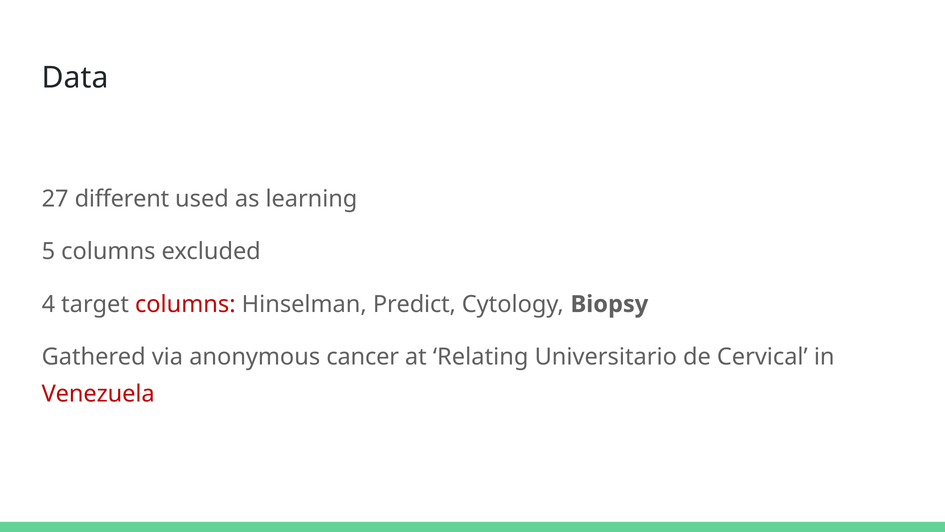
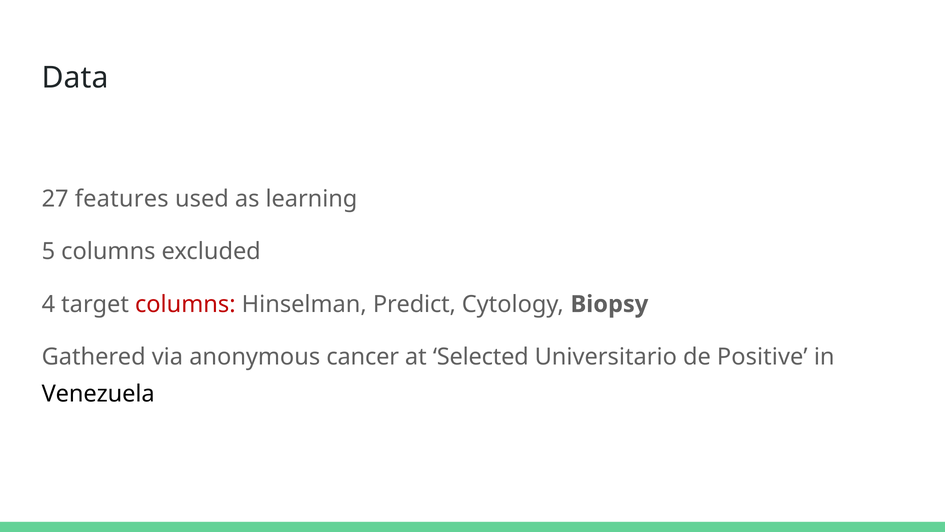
different: different -> features
Relating: Relating -> Selected
Cervical: Cervical -> Positive
Venezuela colour: red -> black
